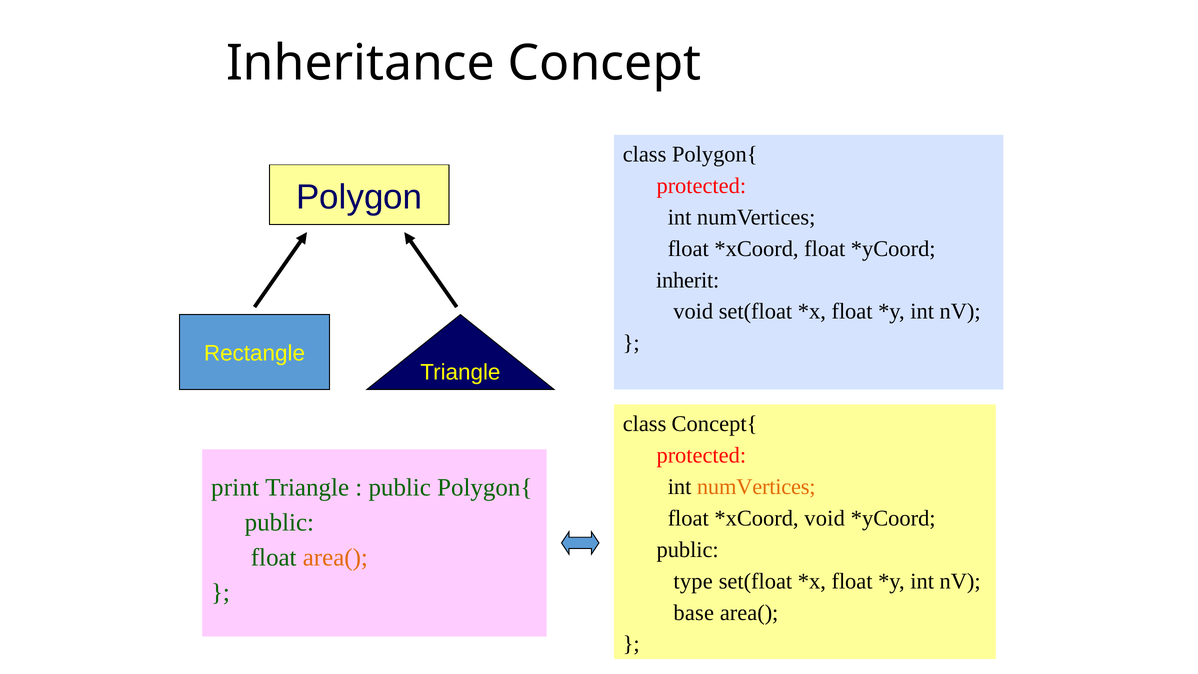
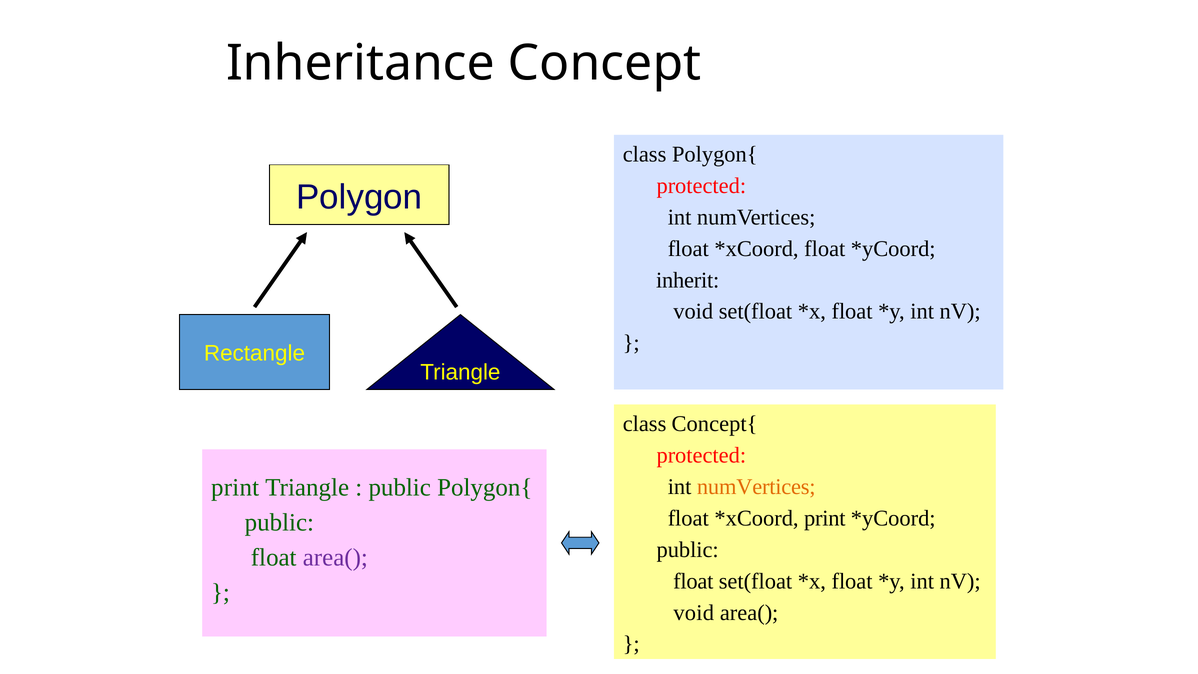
void at (825, 518): void -> print
area( at (335, 557) colour: orange -> purple
type at (693, 581): type -> float
base at (694, 612): base -> void
